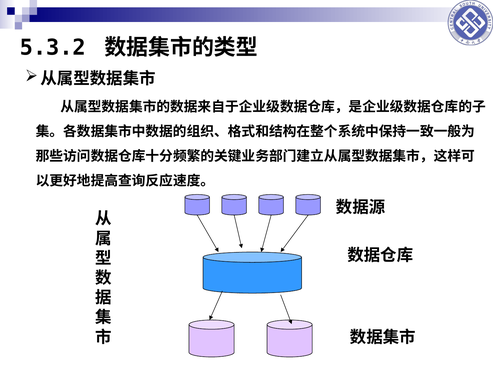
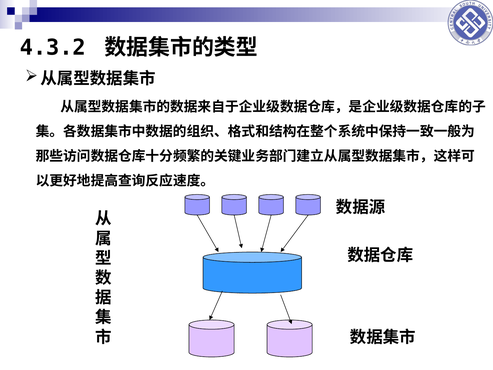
5.3.2: 5.3.2 -> 4.3.2
